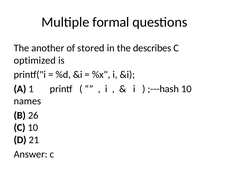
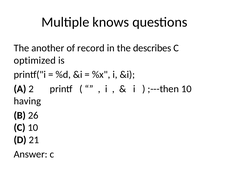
formal: formal -> knows
stored: stored -> record
1: 1 -> 2
;---hash: ;---hash -> ;---then
names: names -> having
